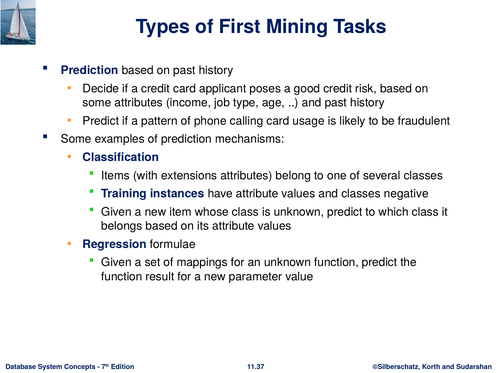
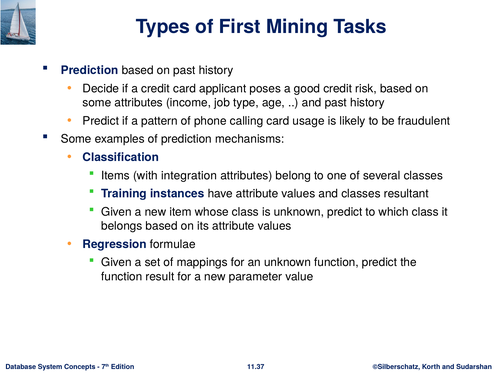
extensions: extensions -> integration
negative: negative -> resultant
